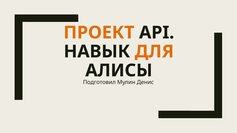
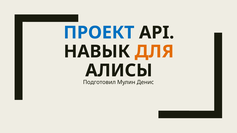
ПРОЕКТ colour: orange -> blue
